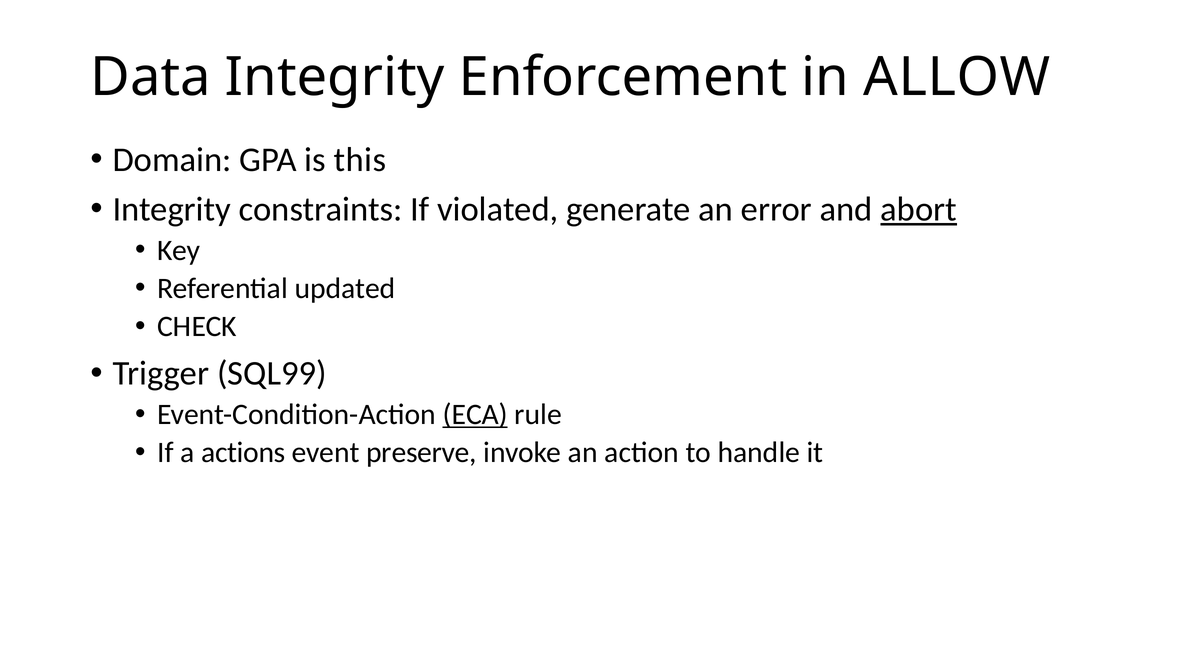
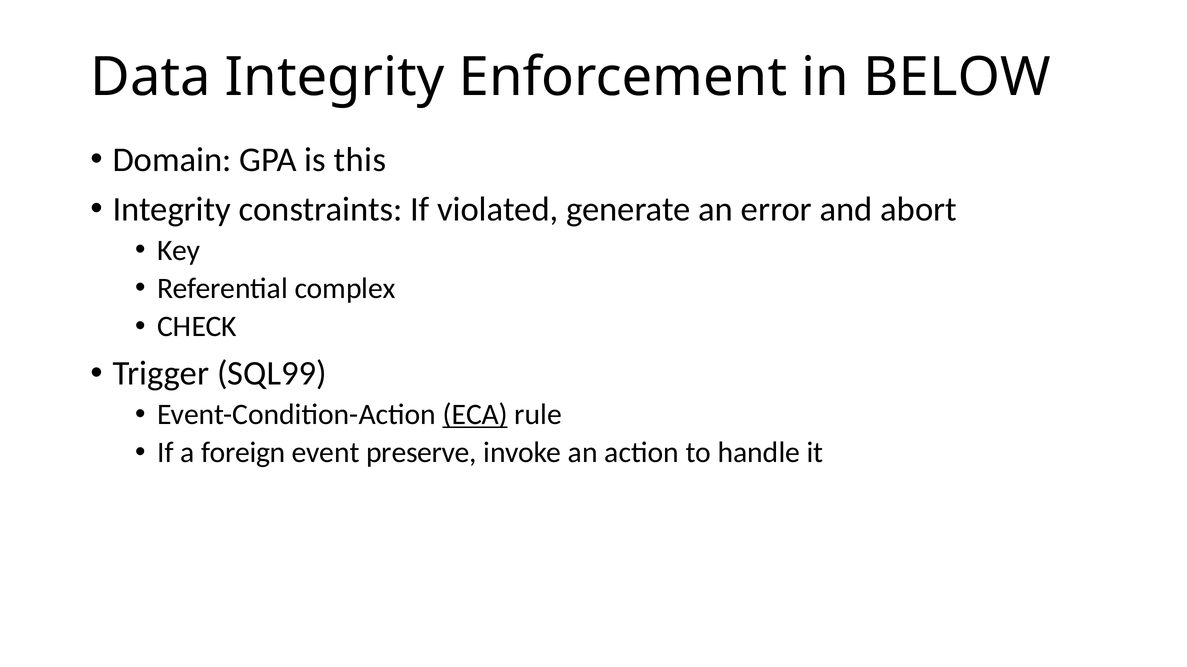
ALLOW: ALLOW -> BELOW
abort underline: present -> none
updated: updated -> complex
actions: actions -> foreign
